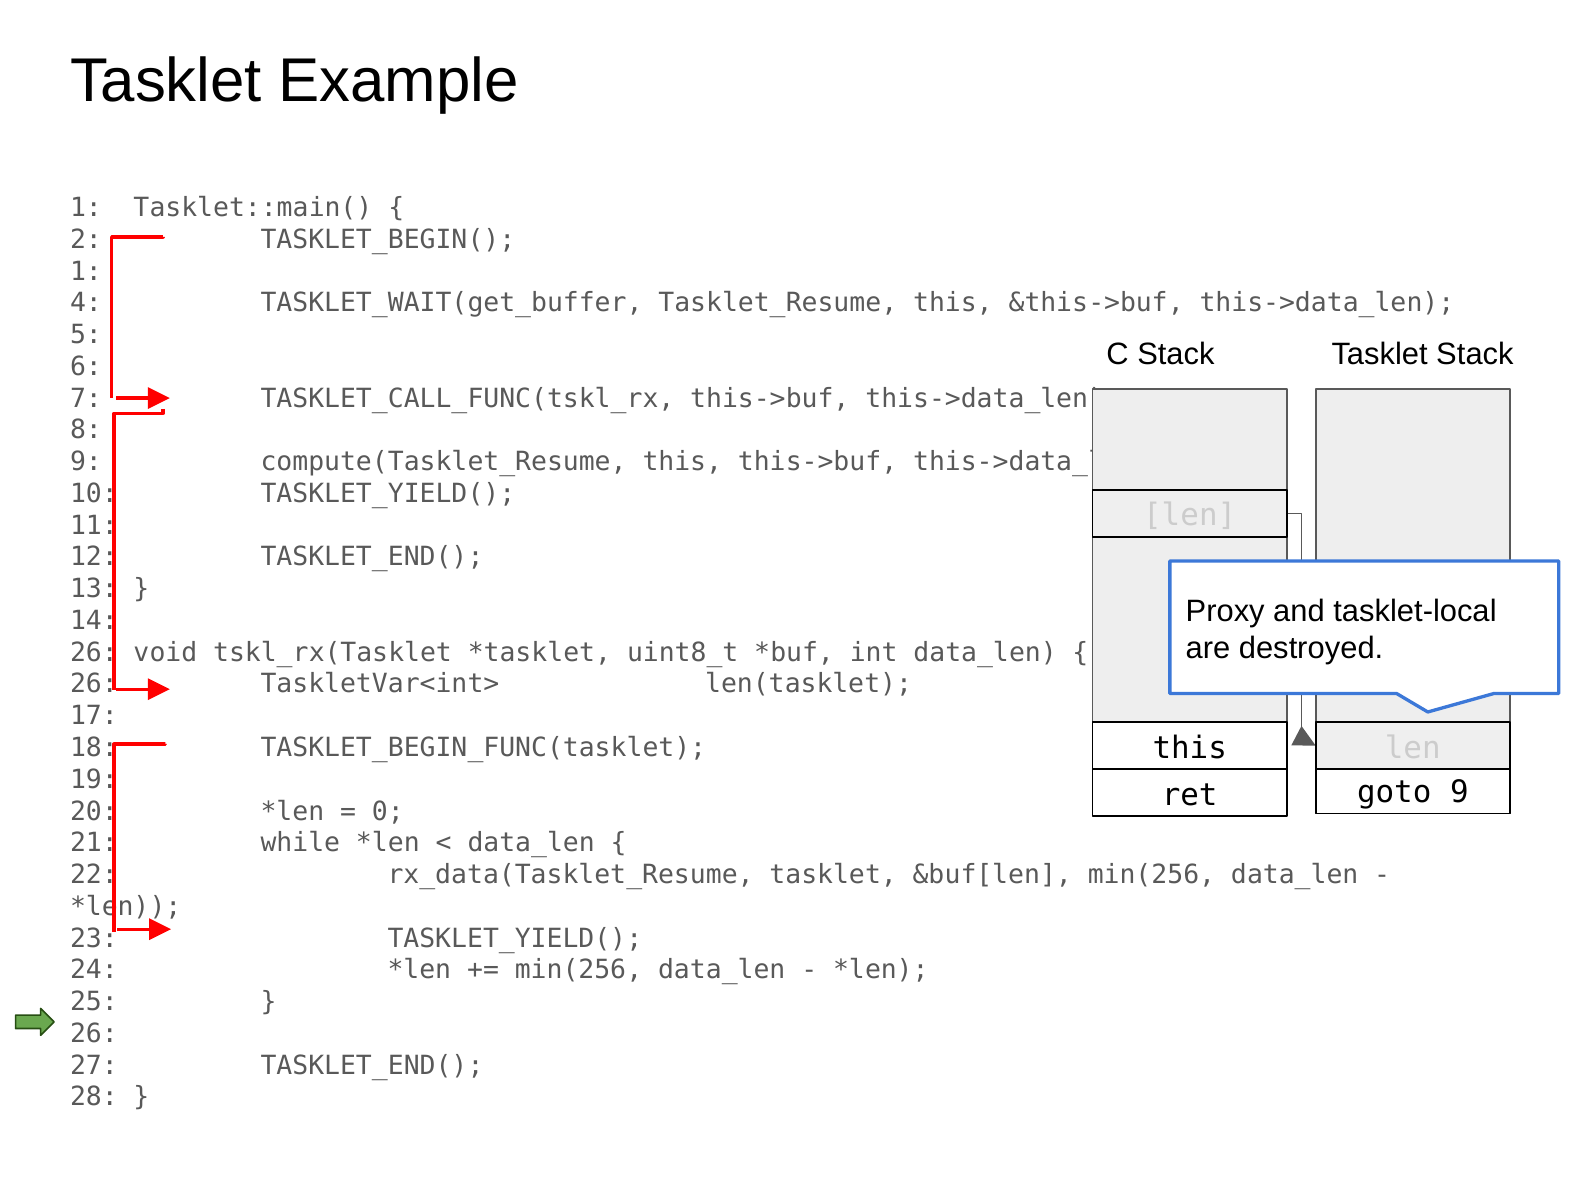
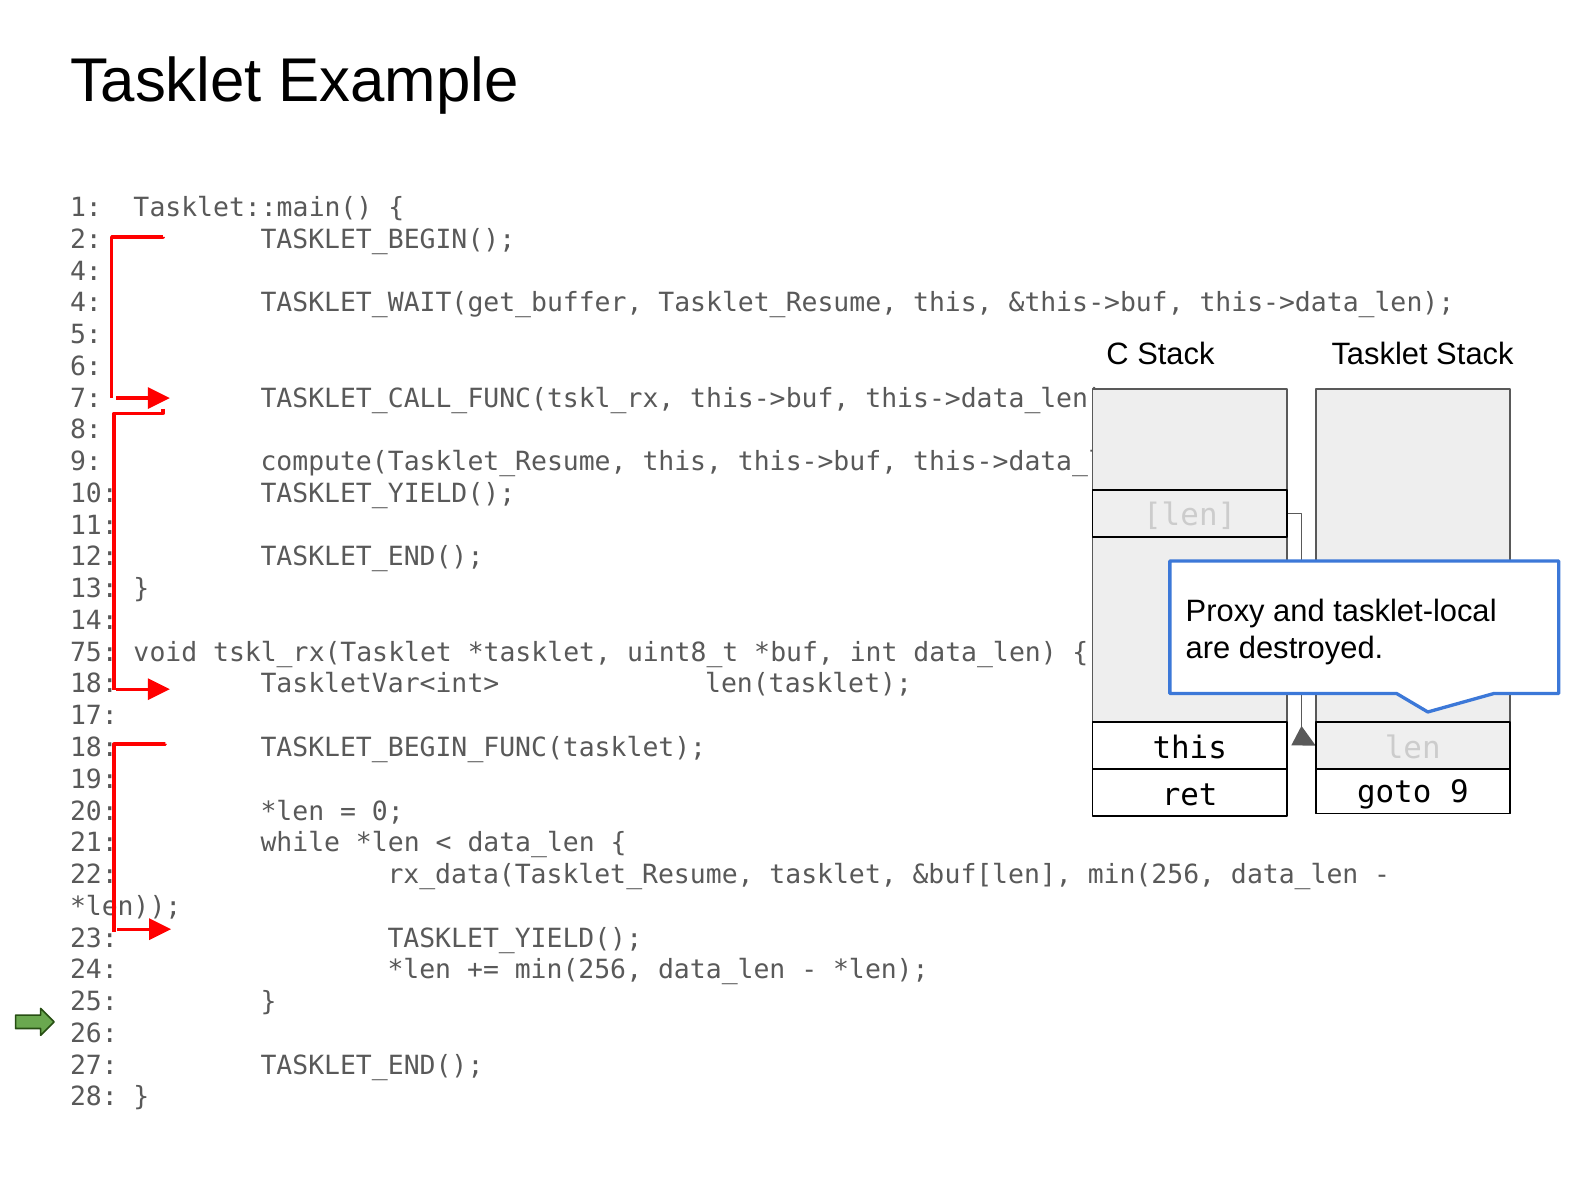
1 at (86, 271): 1 -> 4
26 at (94, 652): 26 -> 75
26 at (94, 684): 26 -> 18
